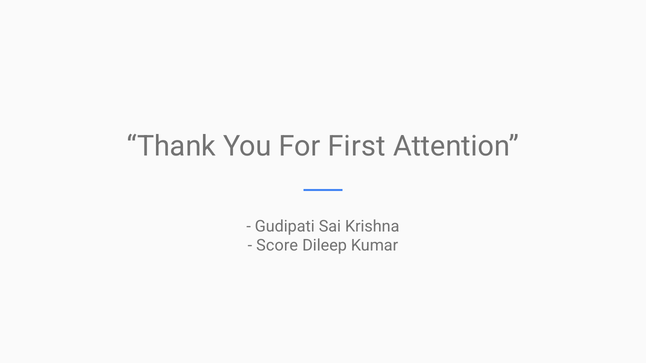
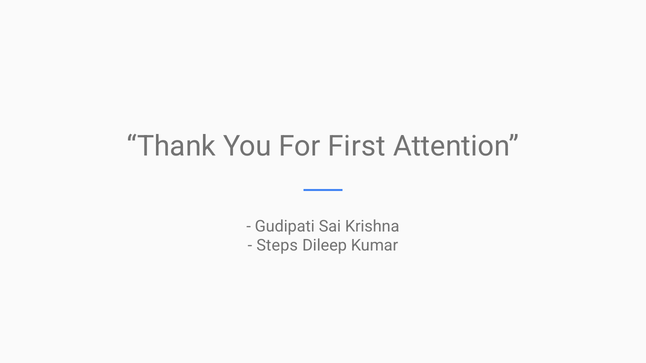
Score: Score -> Steps
